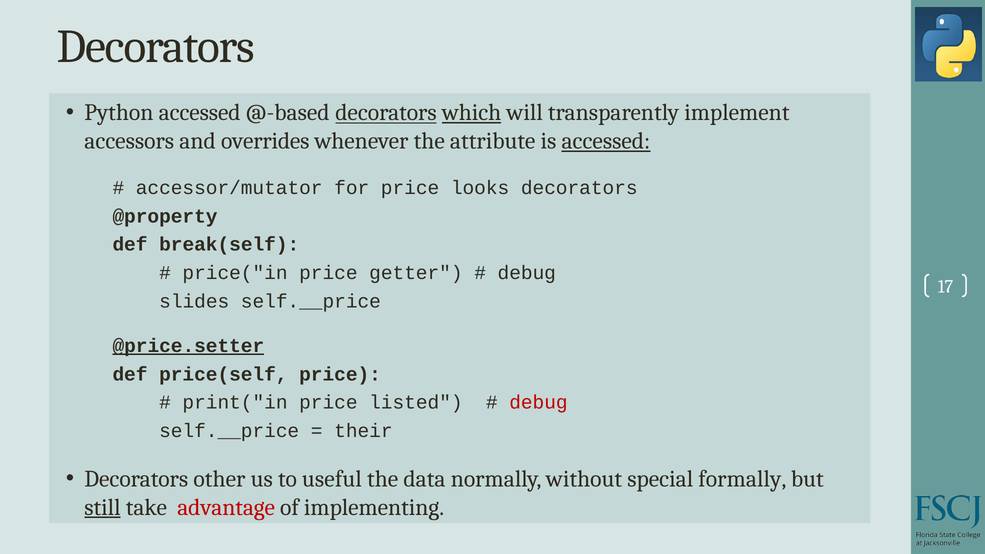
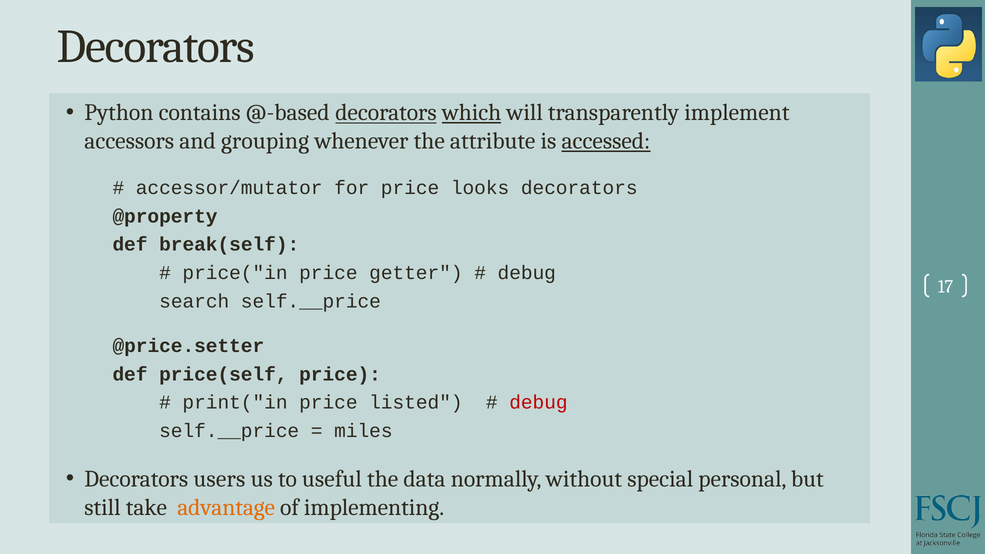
Python accessed: accessed -> contains
overrides: overrides -> grouping
slides: slides -> search
@price.setter underline: present -> none
their: their -> miles
other: other -> users
formally: formally -> personal
still underline: present -> none
advantage colour: red -> orange
